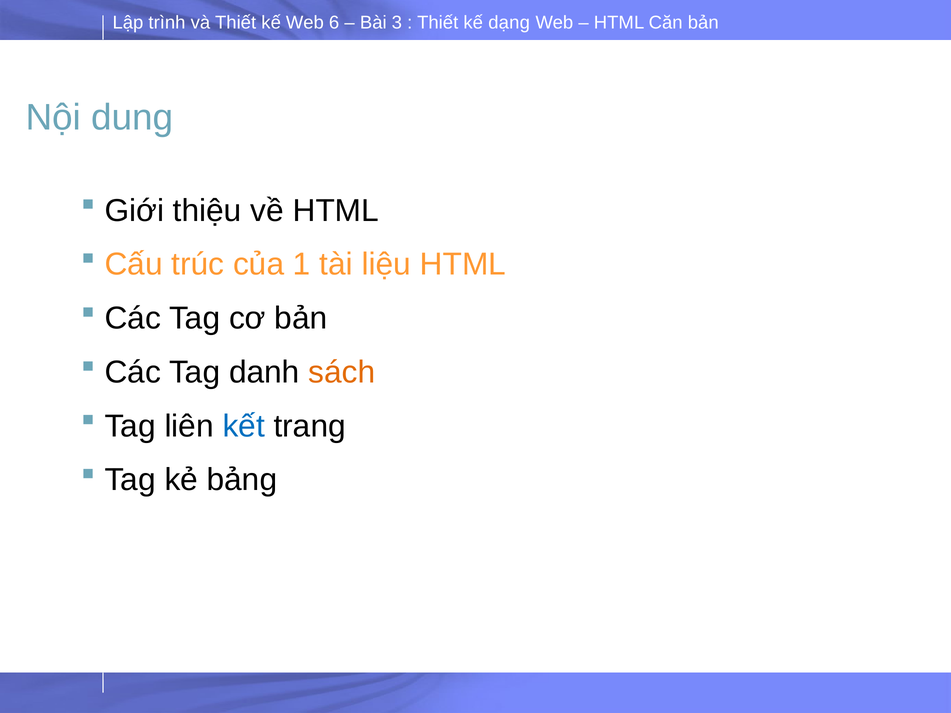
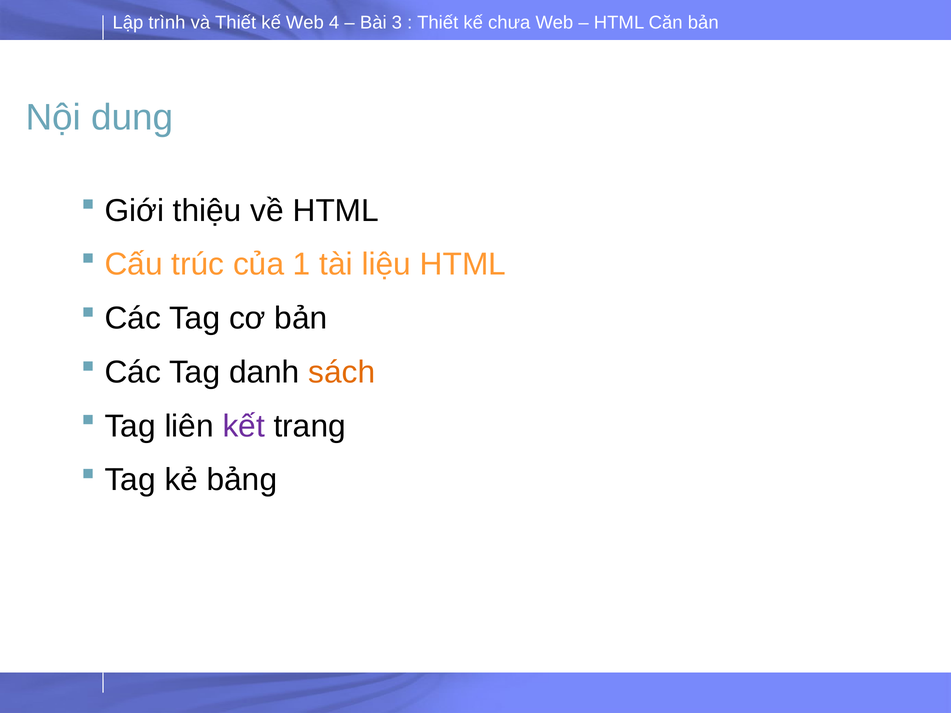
6: 6 -> 4
dạng: dạng -> chưa
kết colour: blue -> purple
